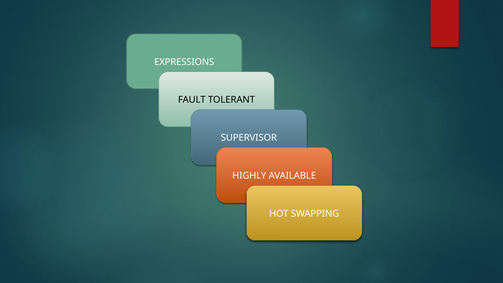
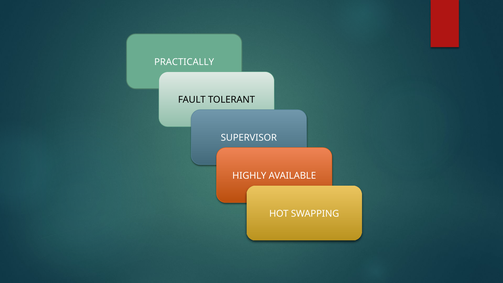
EXPRESSIONS: EXPRESSIONS -> PRACTICALLY
